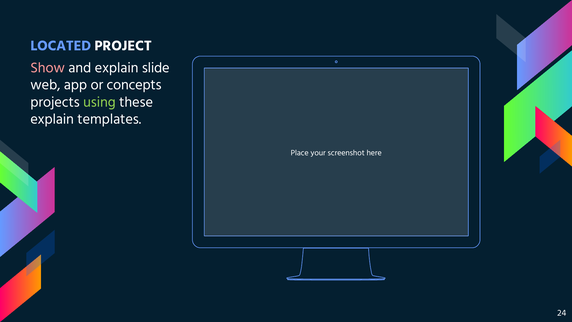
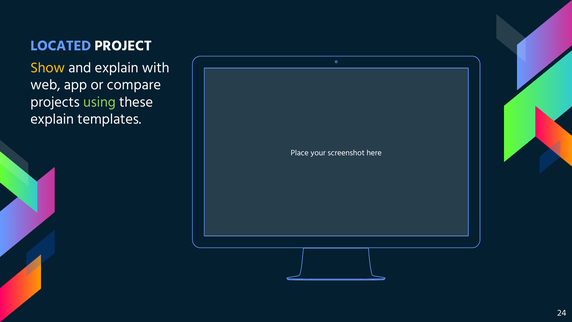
Show colour: pink -> yellow
slide: slide -> with
concepts: concepts -> compare
